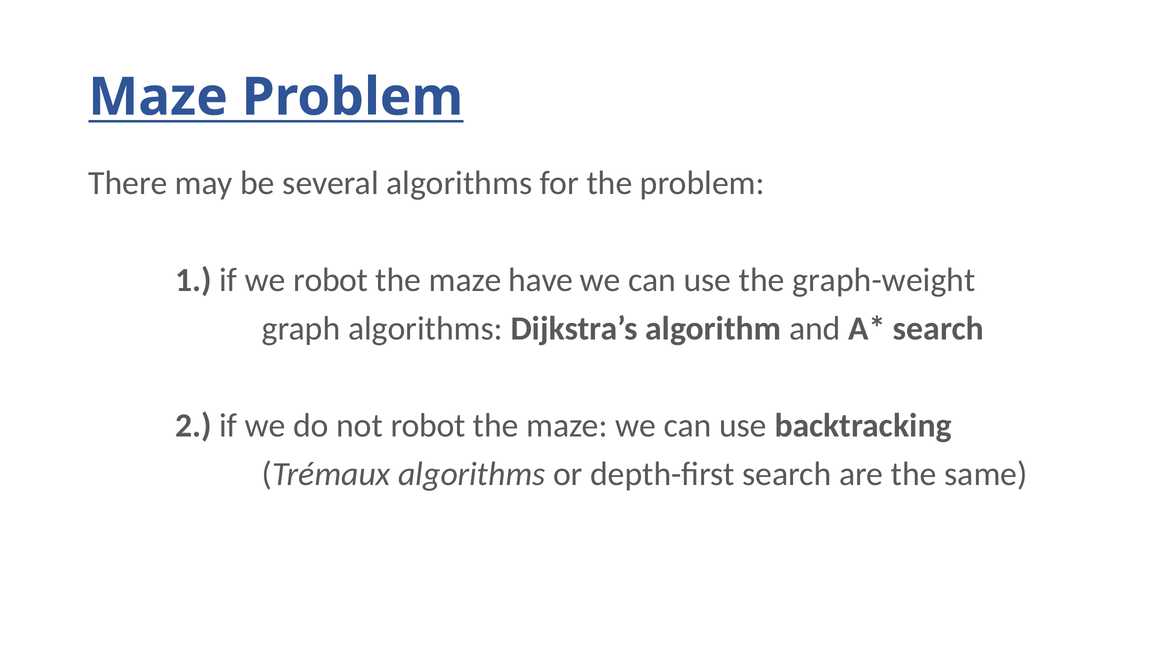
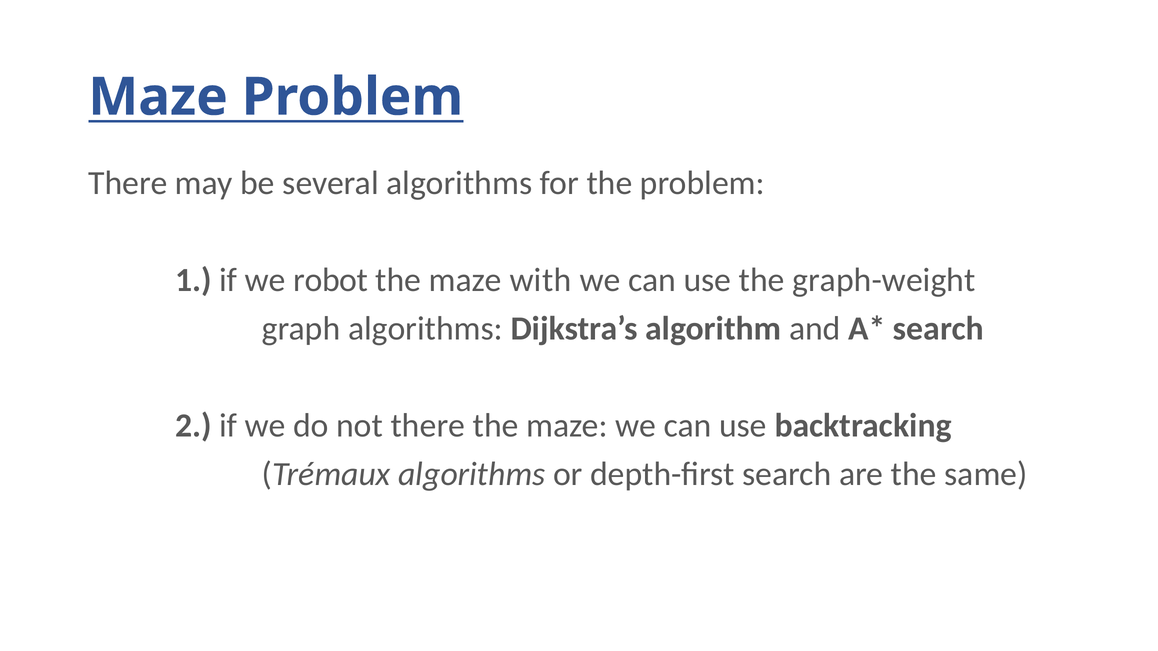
have: have -> with
not robot: robot -> there
